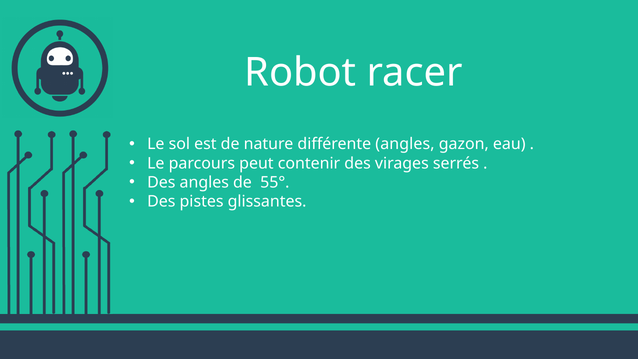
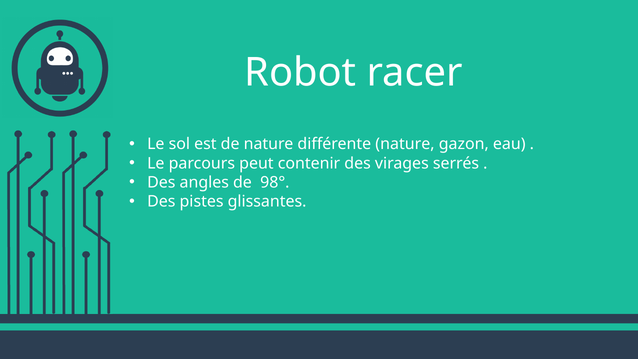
différente angles: angles -> nature
55°: 55° -> 98°
